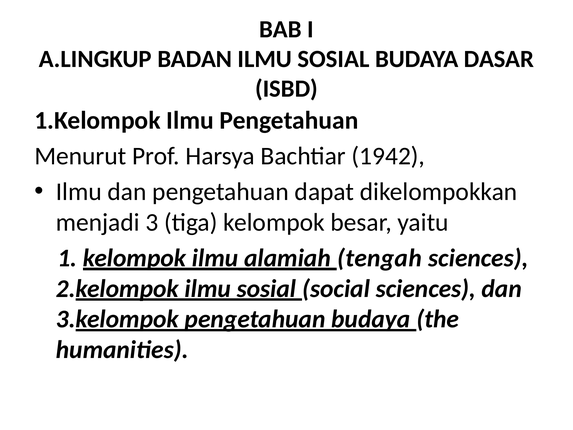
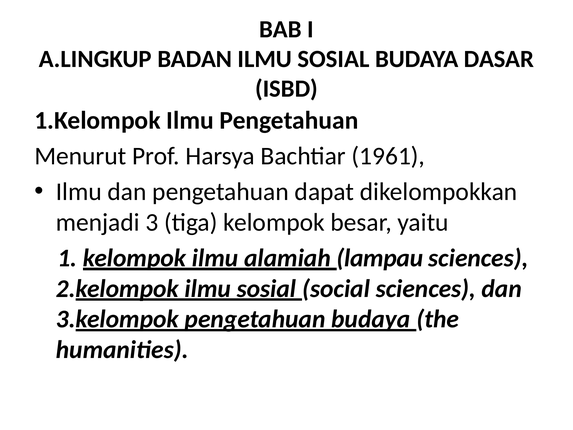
1942: 1942 -> 1961
tengah: tengah -> lampau
